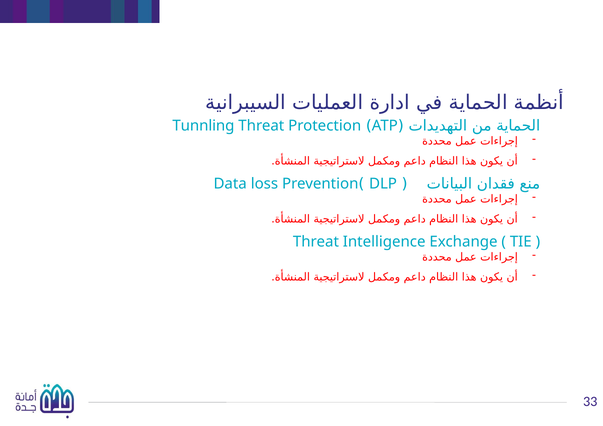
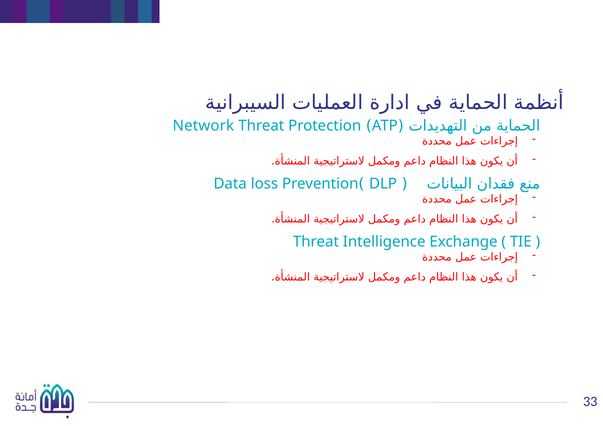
Tunnling: Tunnling -> Network
